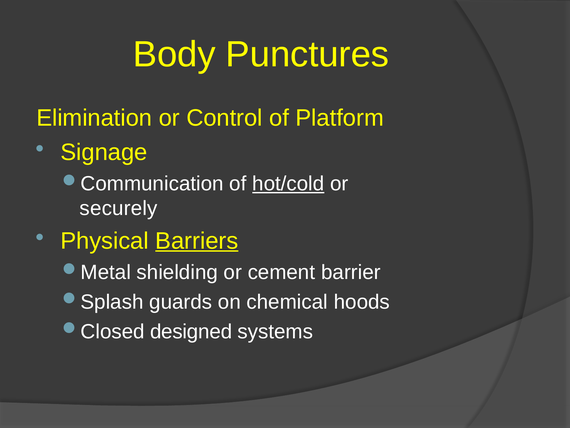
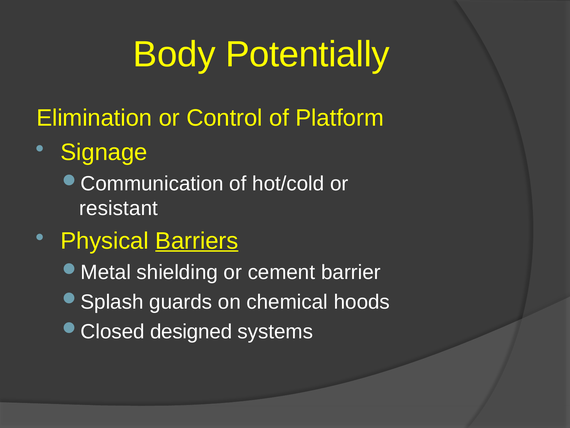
Punctures: Punctures -> Potentially
hot/cold underline: present -> none
securely: securely -> resistant
